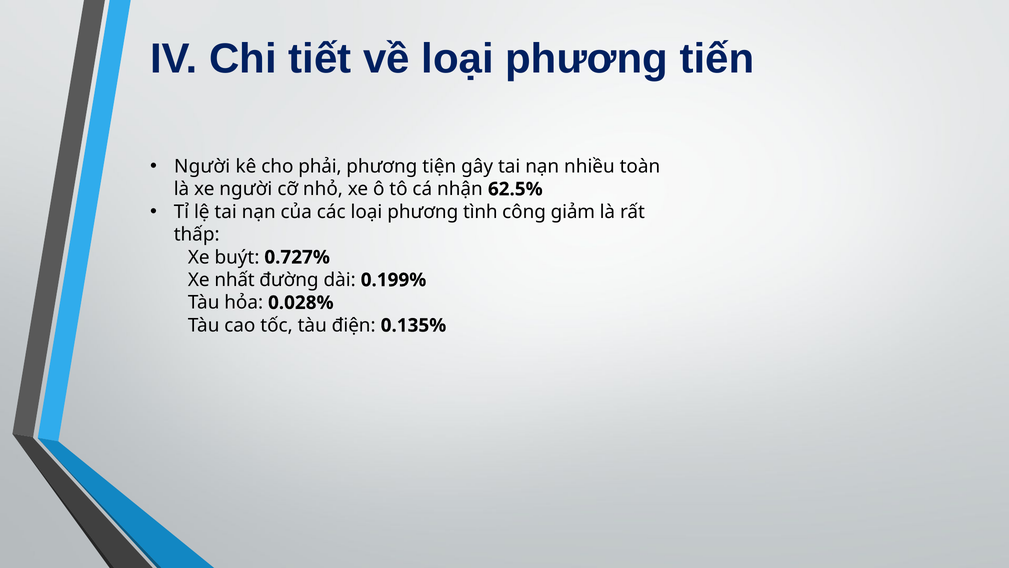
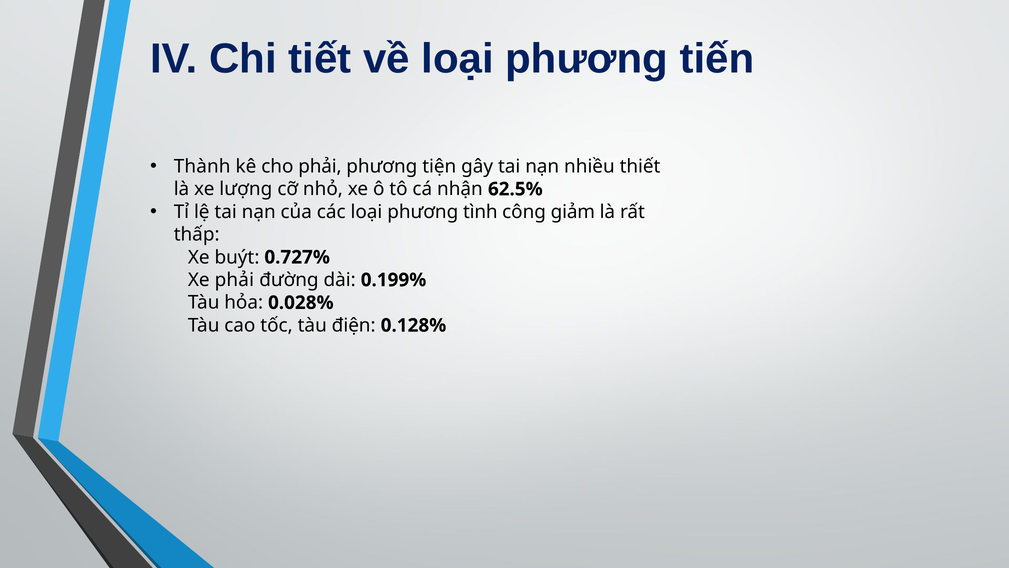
Người at (202, 166): Người -> Thành
toàn: toàn -> thiết
xe người: người -> lượng
Xe nhất: nhất -> phải
0.135%: 0.135% -> 0.128%
